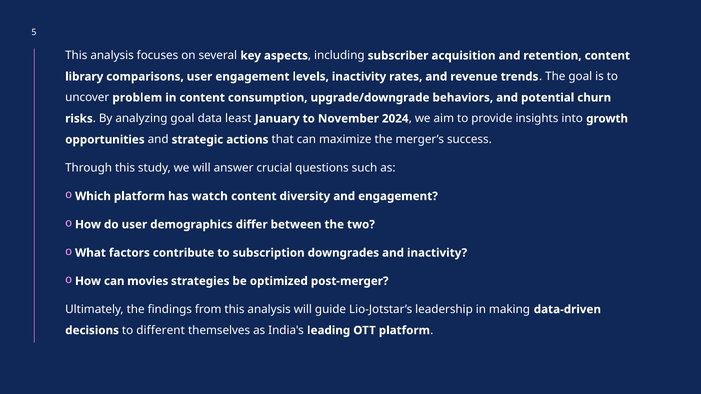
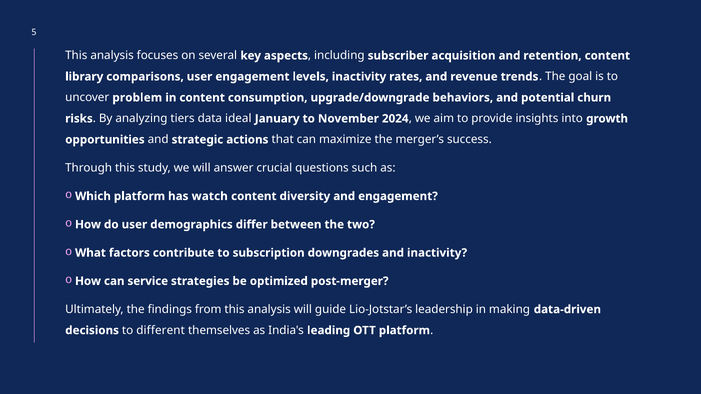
analyzing goal: goal -> tiers
least: least -> ideal
movies: movies -> service
